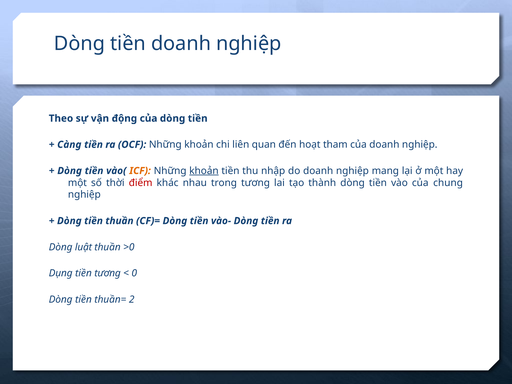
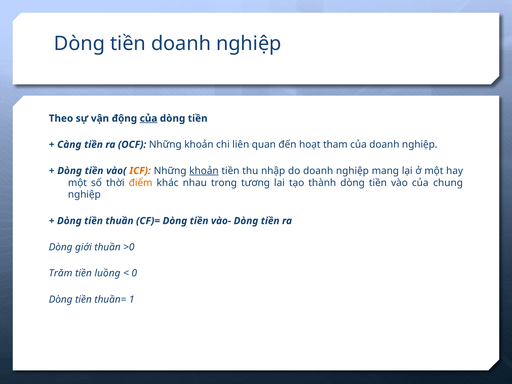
của at (149, 118) underline: none -> present
điểm colour: red -> orange
luật: luật -> giới
Dụng: Dụng -> Trăm
tiền tương: tương -> luồng
2: 2 -> 1
